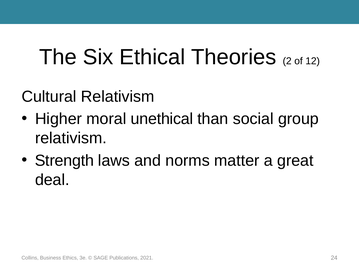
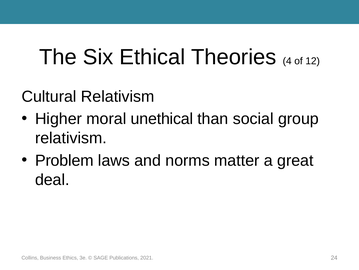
2: 2 -> 4
Strength: Strength -> Problem
